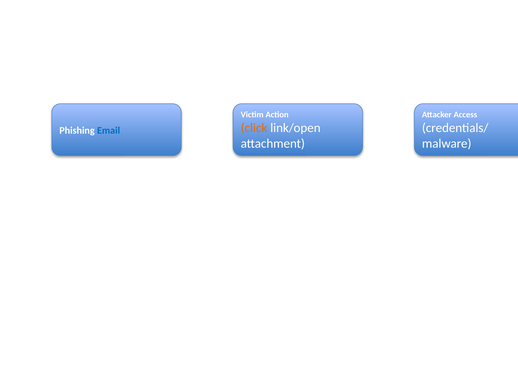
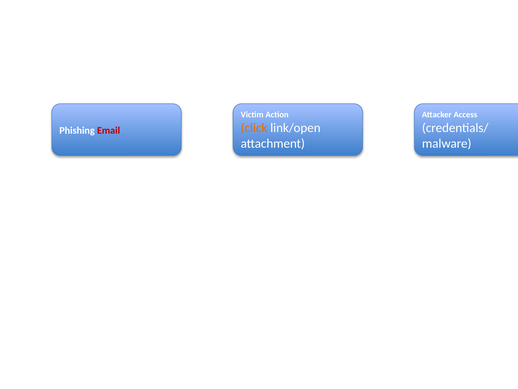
Email colour: blue -> red
